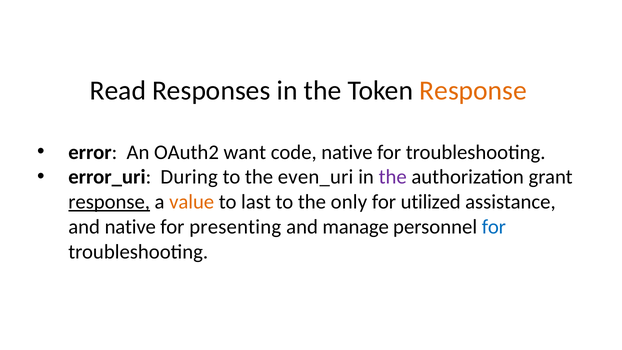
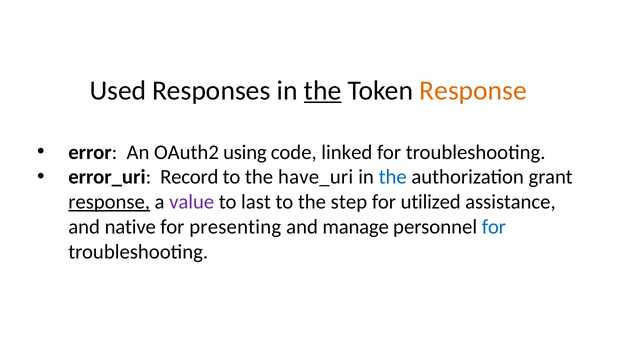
Read: Read -> Used
the at (323, 90) underline: none -> present
want: want -> using
code native: native -> linked
During: During -> Record
even_uri: even_uri -> have_uri
the at (393, 177) colour: purple -> blue
value colour: orange -> purple
only: only -> step
